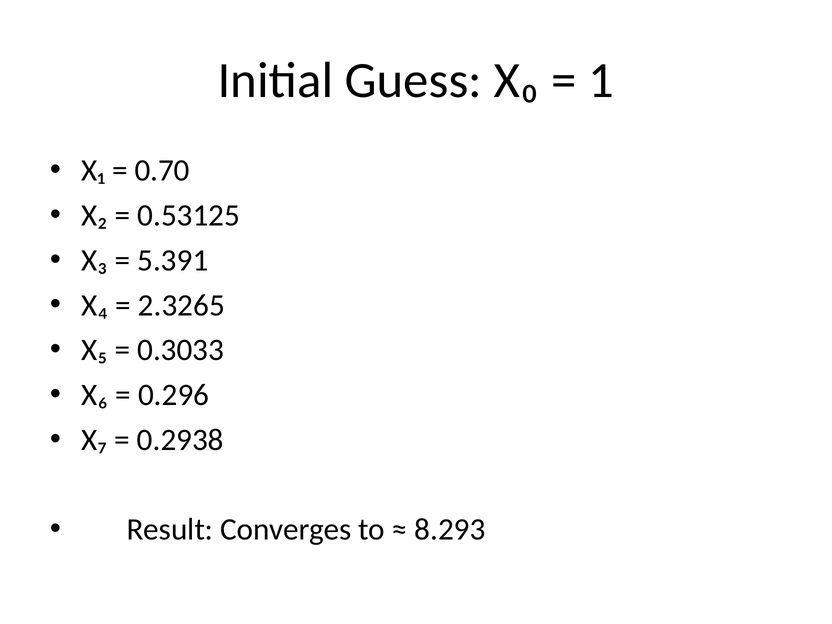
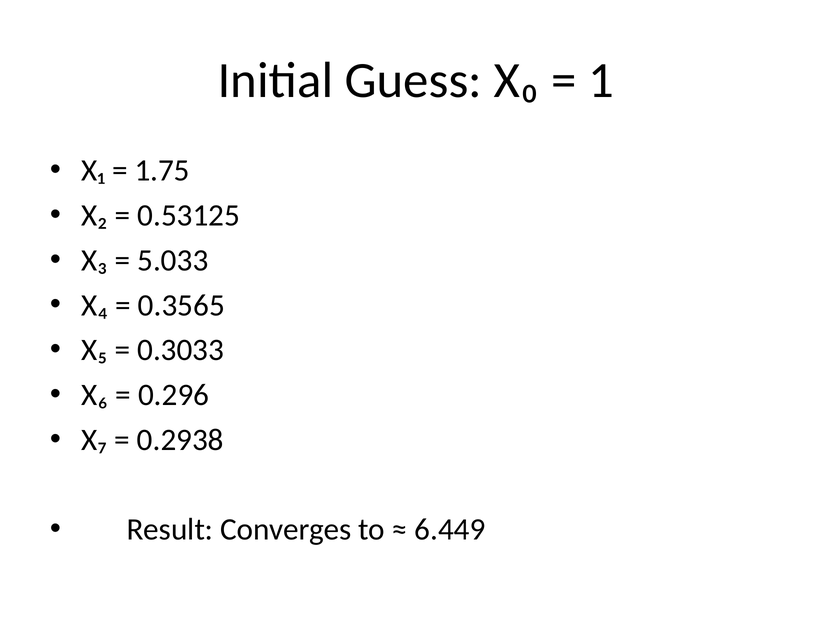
0.70: 0.70 -> 1.75
5.391: 5.391 -> 5.033
2.3265: 2.3265 -> 0.3565
8.293: 8.293 -> 6.449
